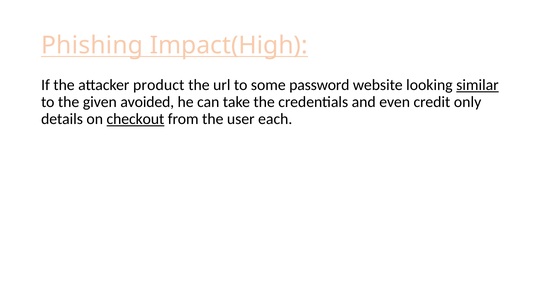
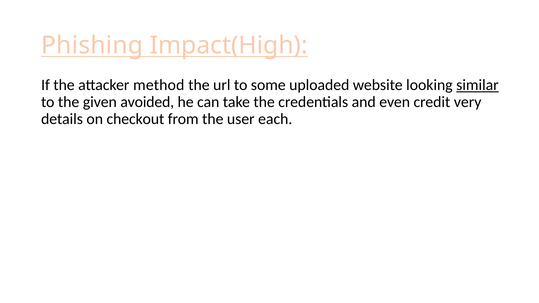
product: product -> method
password: password -> uploaded
only: only -> very
checkout underline: present -> none
